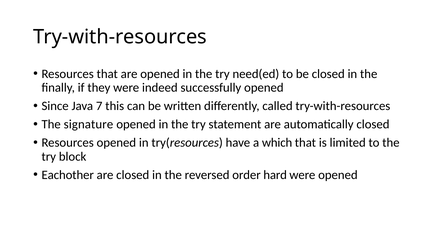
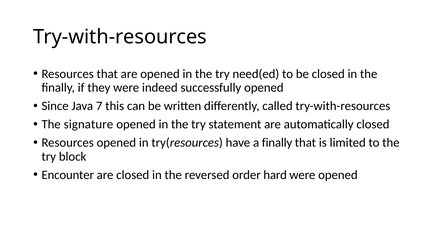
a which: which -> finally
Eachother: Eachother -> Encounter
